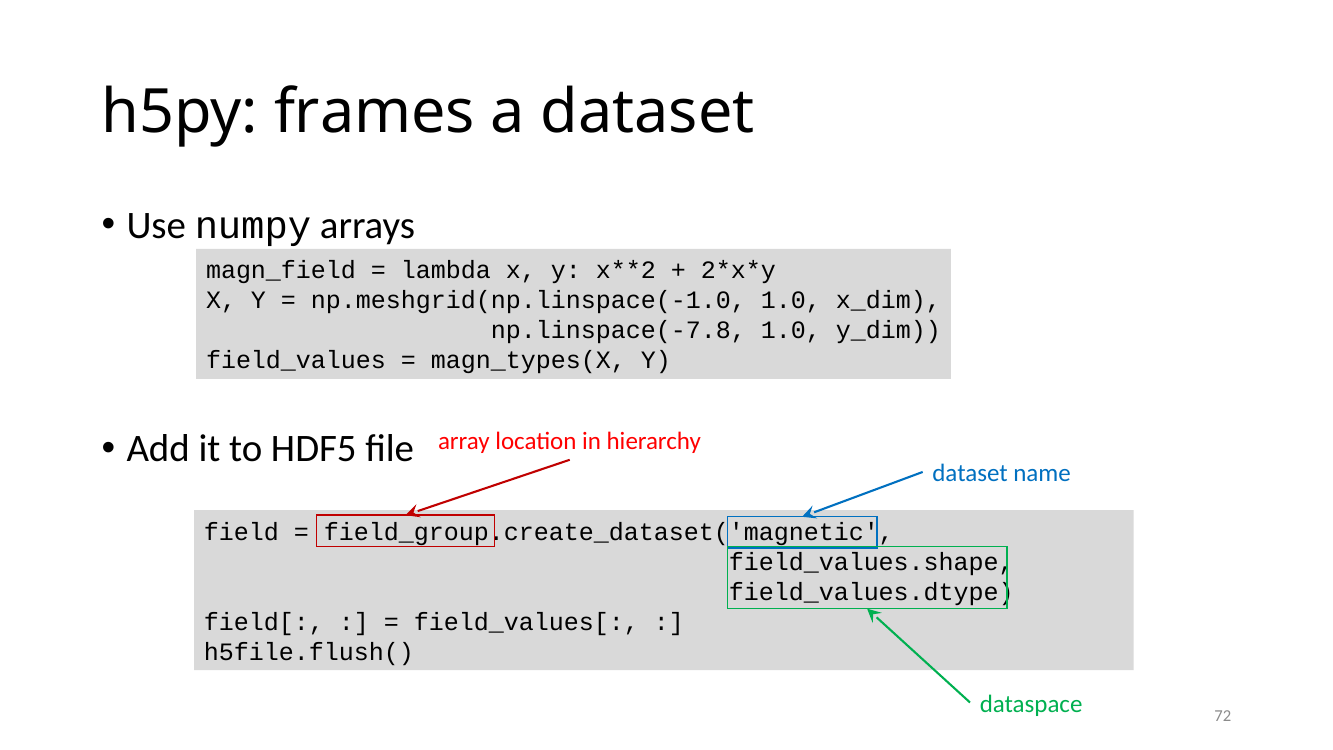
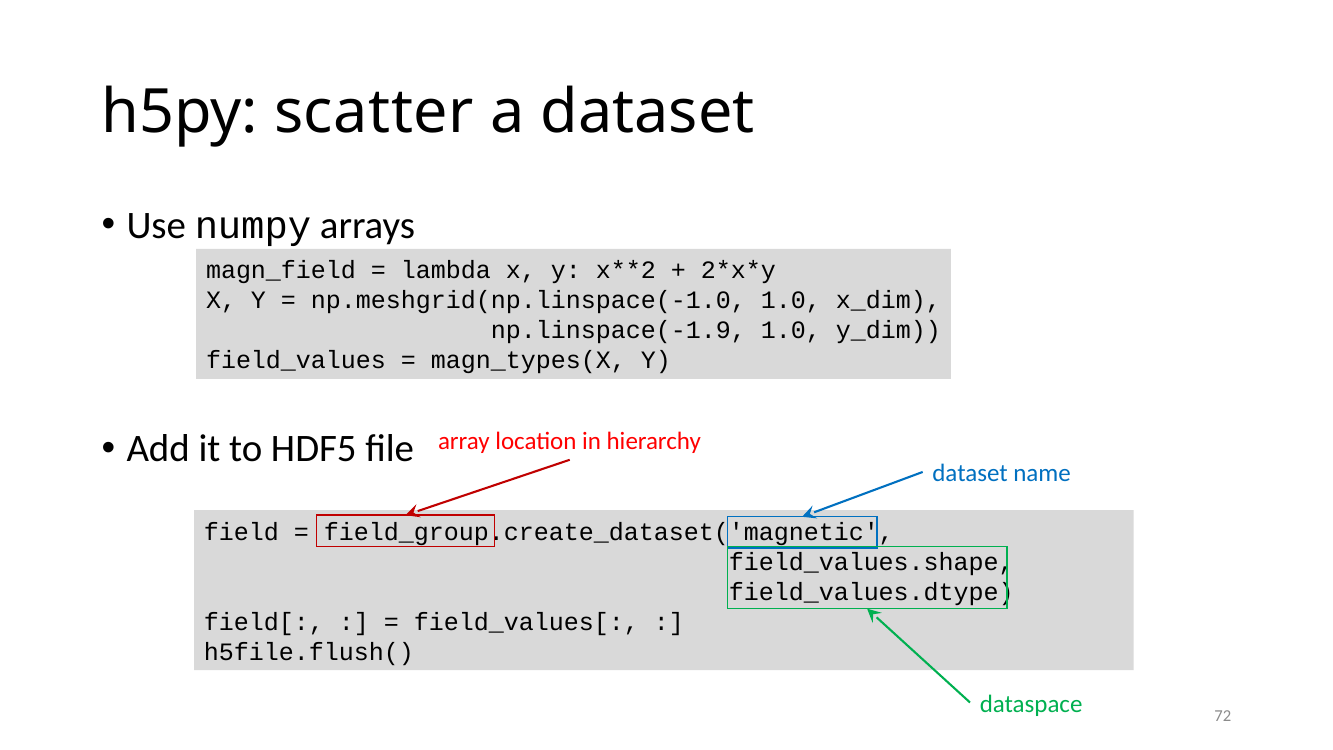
frames: frames -> scatter
np.linspace(-7.8: np.linspace(-7.8 -> np.linspace(-1.9
